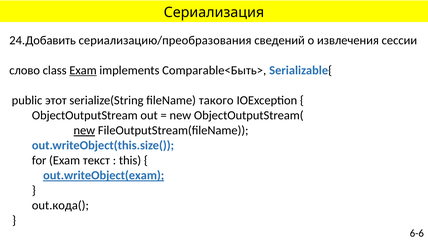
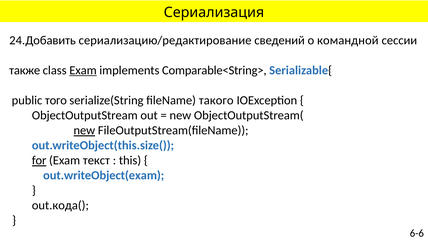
сериализацию/преобразования: сериализацию/преобразования -> сериализацию/редактирование
извлечения: извлечения -> командной
слово: слово -> также
Comparable<Быть>: Comparable<Быть> -> Comparable<String>
этот: этот -> того
for underline: none -> present
out.writeObject(exam underline: present -> none
